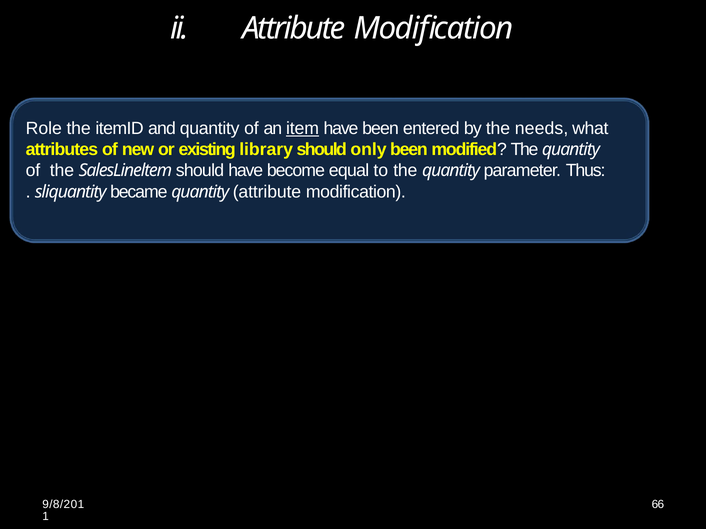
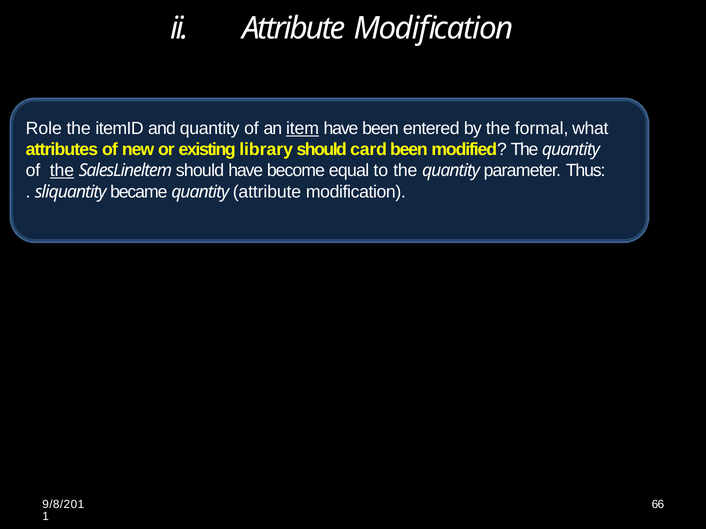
needs: needs -> formal
only: only -> card
the at (62, 171) underline: none -> present
